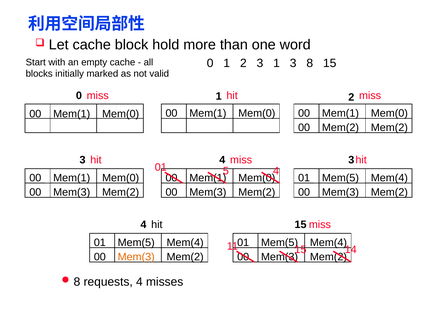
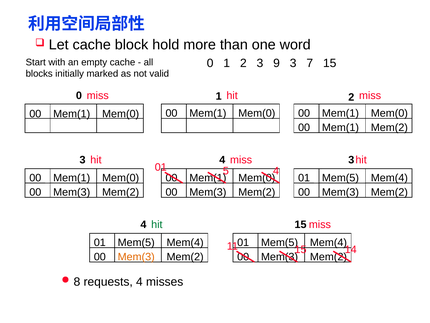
3 1: 1 -> 9
3 8: 8 -> 7
Mem(2 at (340, 128): Mem(2 -> Mem(1
hit at (157, 224) colour: black -> green
